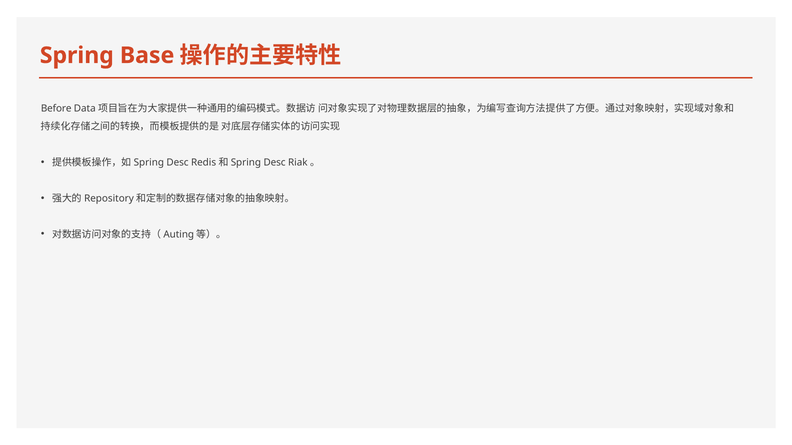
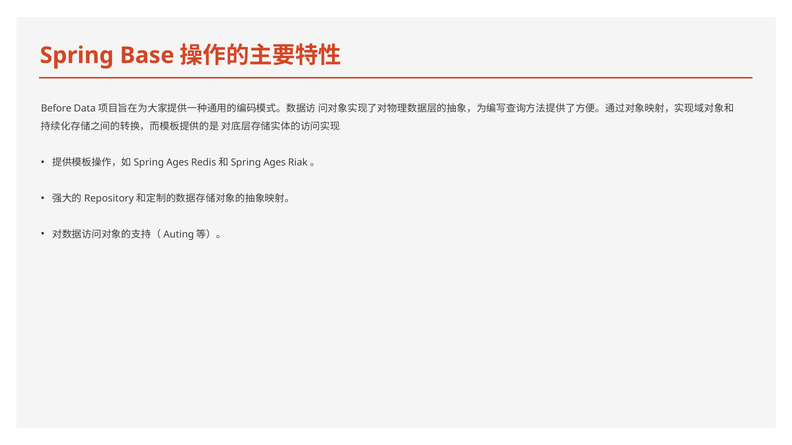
Desc at (178, 163): Desc -> Ages
Desc at (275, 163): Desc -> Ages
